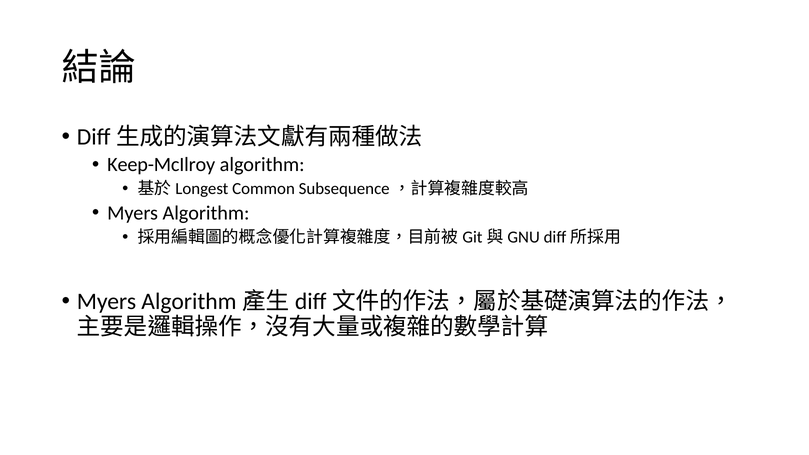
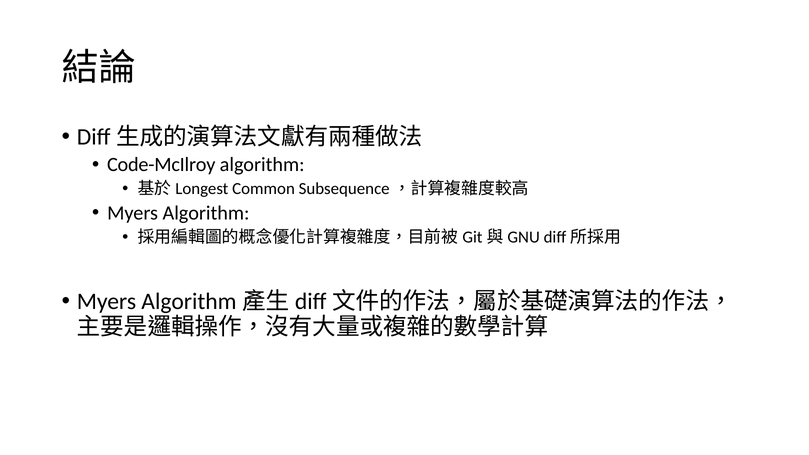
Keep-McIlroy: Keep-McIlroy -> Code-McIlroy
